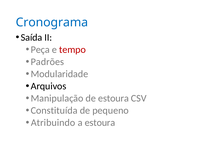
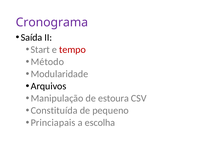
Cronograma colour: blue -> purple
Peça: Peça -> Start
Padrões: Padrões -> Método
Atribuindo: Atribuindo -> Princiapais
a estoura: estoura -> escolha
